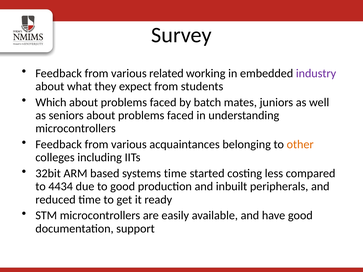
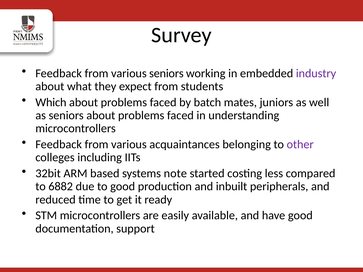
various related: related -> seniors
other colour: orange -> purple
systems time: time -> note
4434: 4434 -> 6882
